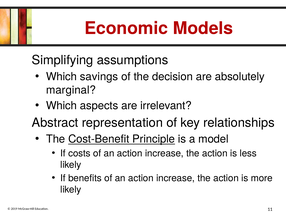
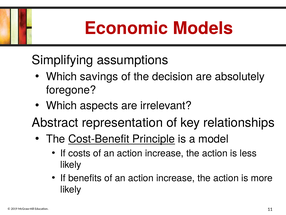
marginal: marginal -> foregone
